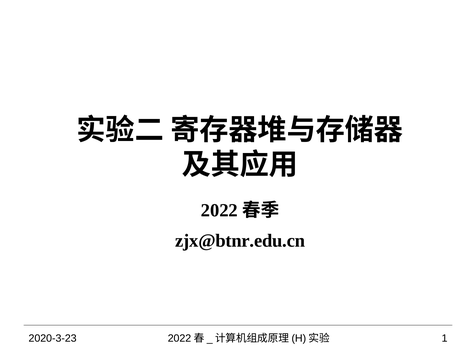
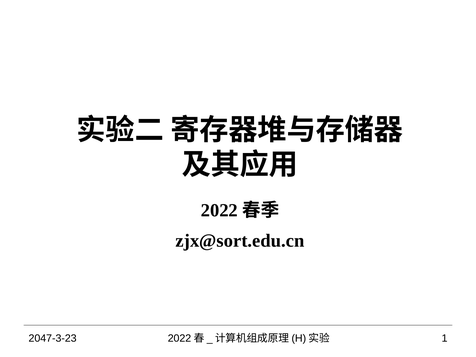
zjx@btnr.edu.cn: zjx@btnr.edu.cn -> zjx@sort.edu.cn
2020-3-23: 2020-3-23 -> 2047-3-23
